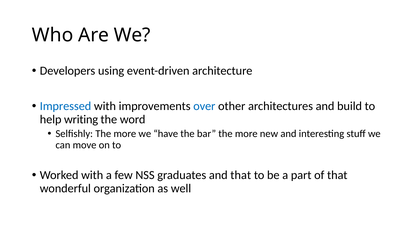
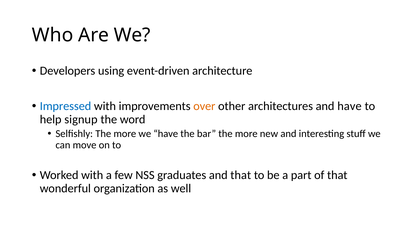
over colour: blue -> orange
and build: build -> have
writing: writing -> signup
